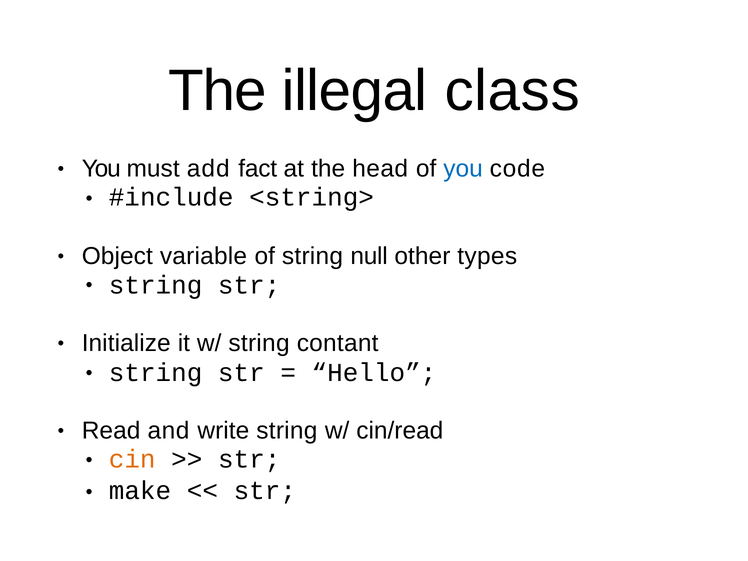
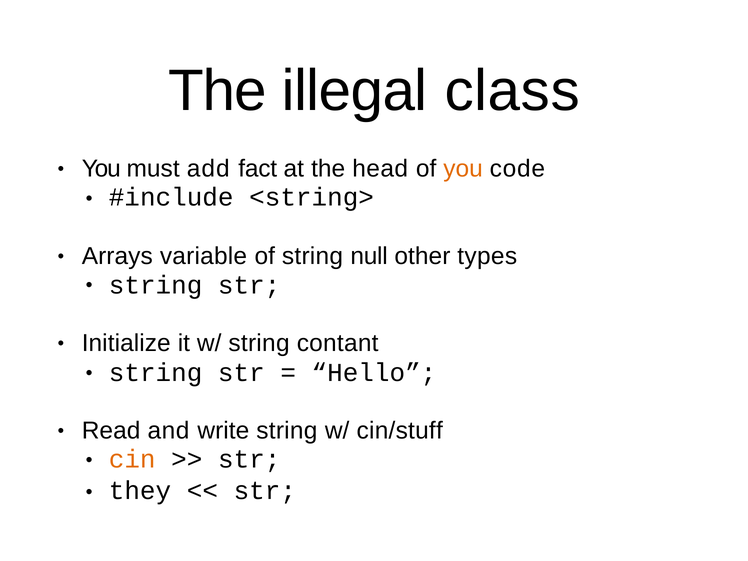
you at (463, 169) colour: blue -> orange
Object: Object -> Arrays
cin/read: cin/read -> cin/stuff
make: make -> they
